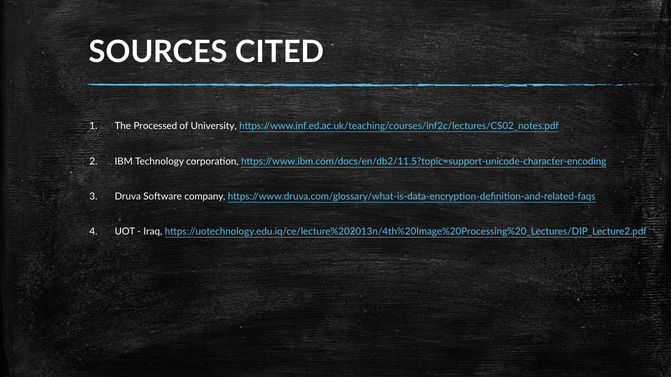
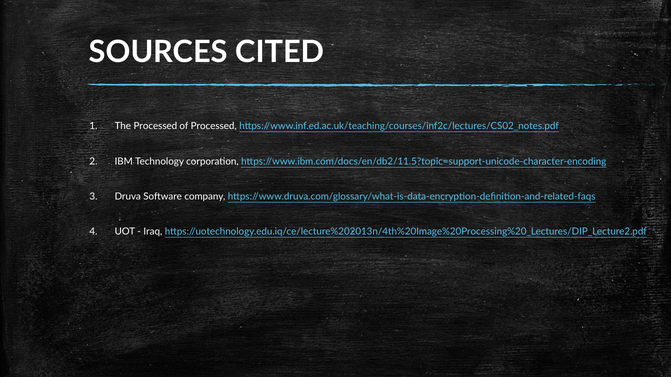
of University: University -> Processed
